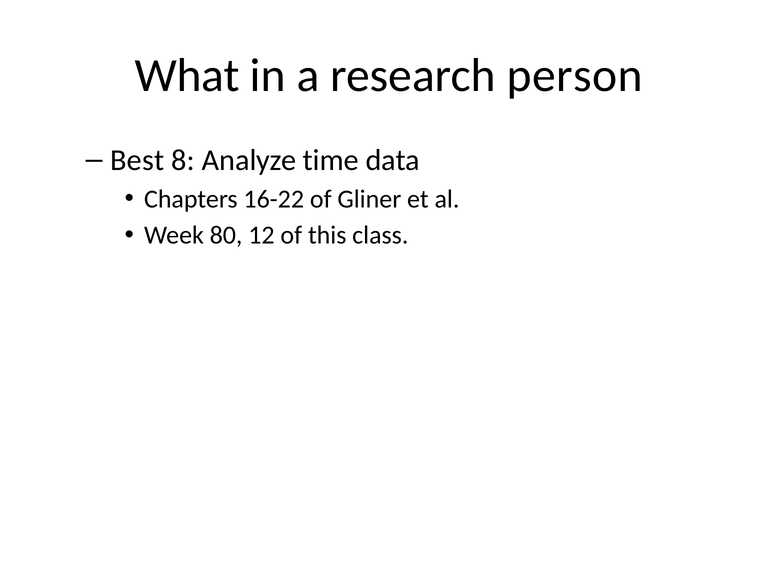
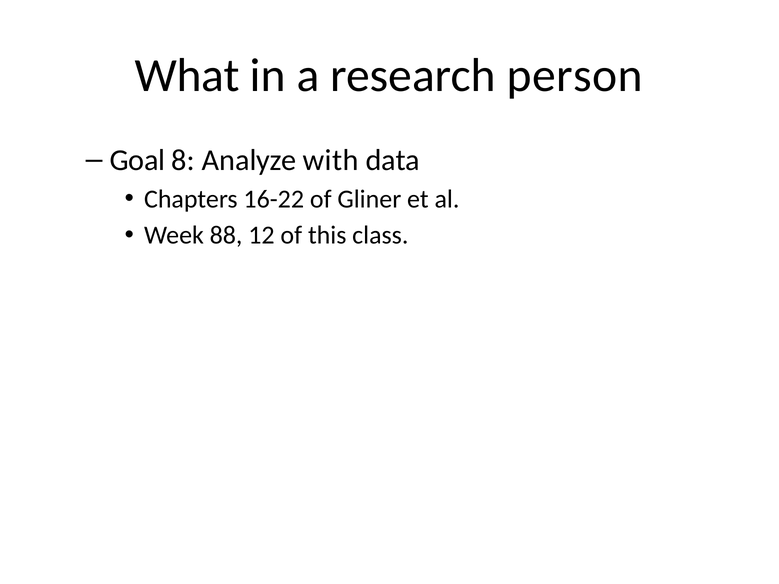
Best: Best -> Goal
time: time -> with
80: 80 -> 88
